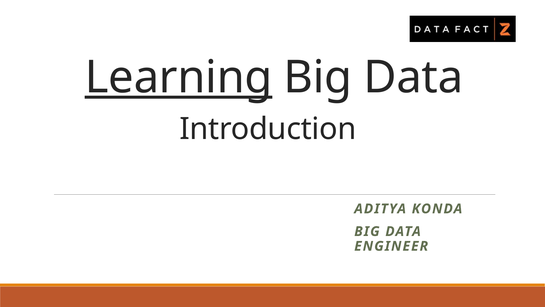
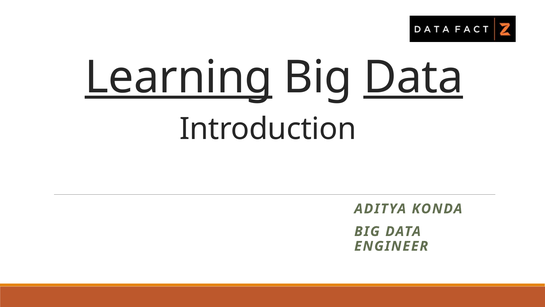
Data at (413, 77) underline: none -> present
